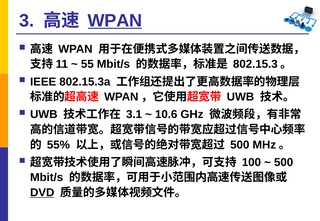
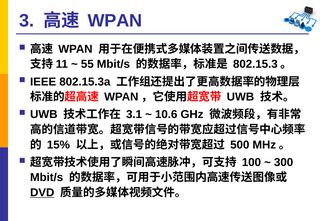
WPAN at (115, 21) underline: present -> none
55%: 55% -> 15%
500 at (284, 163): 500 -> 300
